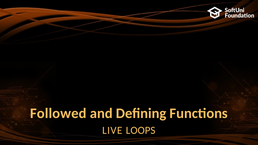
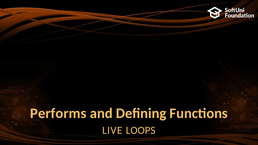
Followed: Followed -> Performs
